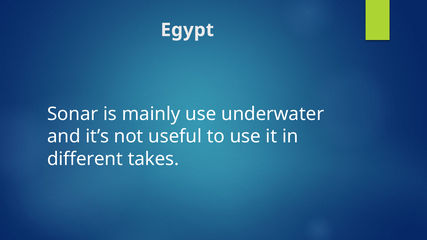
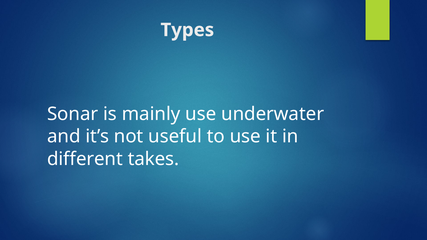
Egypt: Egypt -> Types
